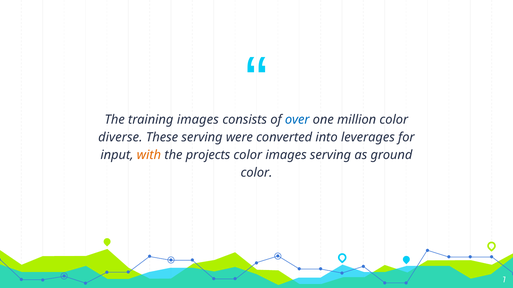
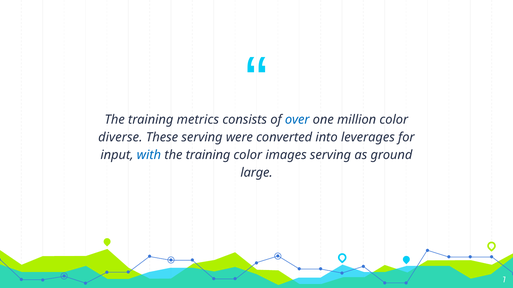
training images: images -> metrics
with colour: orange -> blue
projects at (208, 155): projects -> training
color at (257, 173): color -> large
